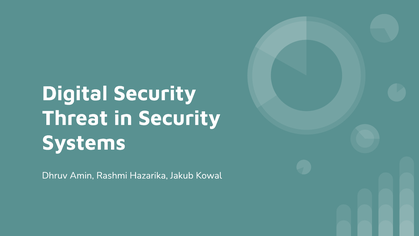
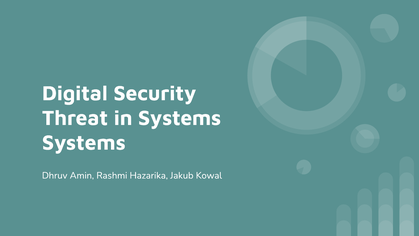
in Security: Security -> Systems
